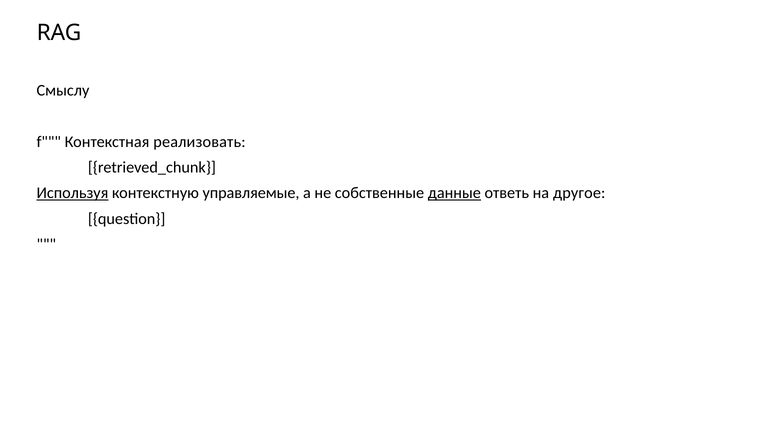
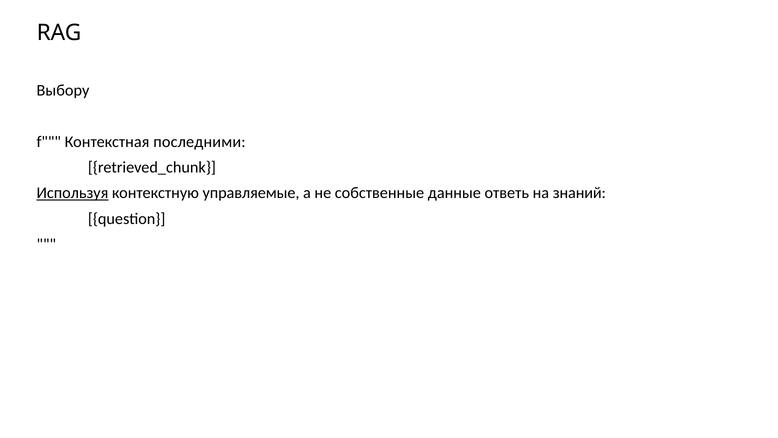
Смыслу: Смыслу -> Выбору
реализовать: реализовать -> последними
данные underline: present -> none
другое: другое -> знаний
